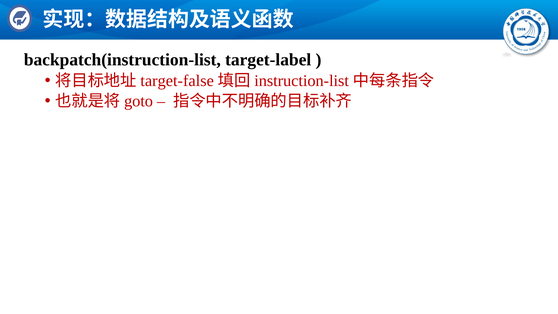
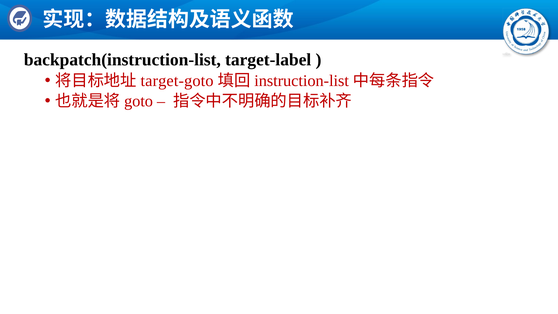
target-false: target-false -> target-goto
